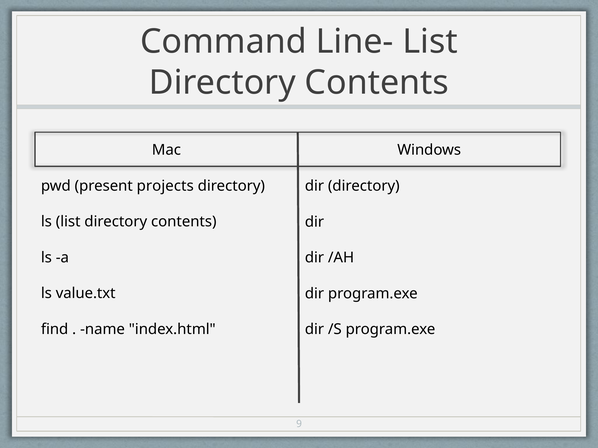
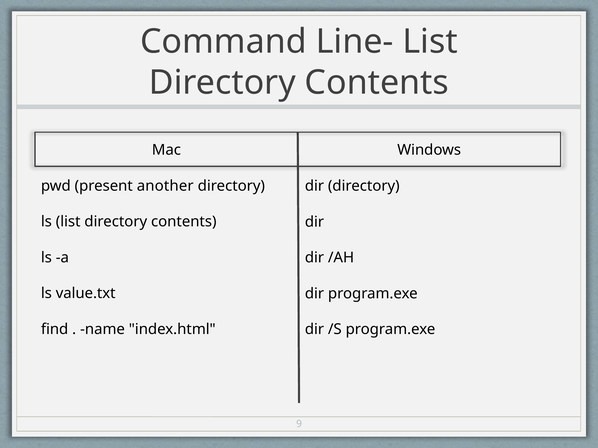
projects: projects -> another
